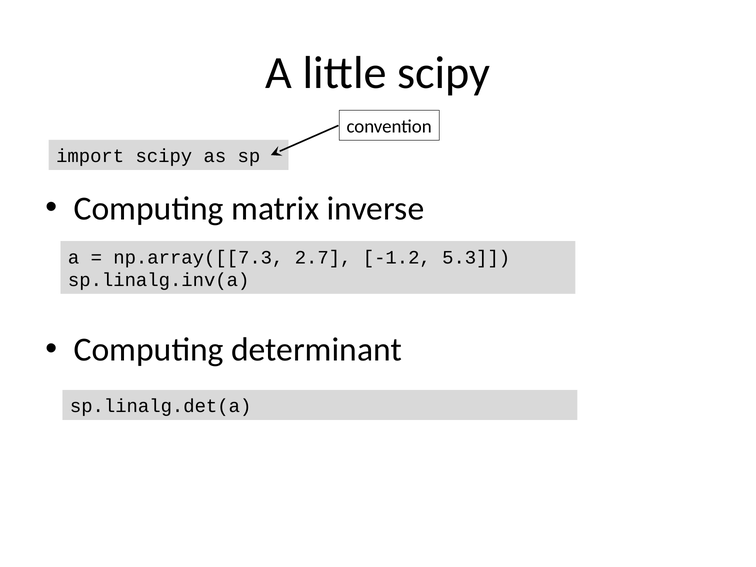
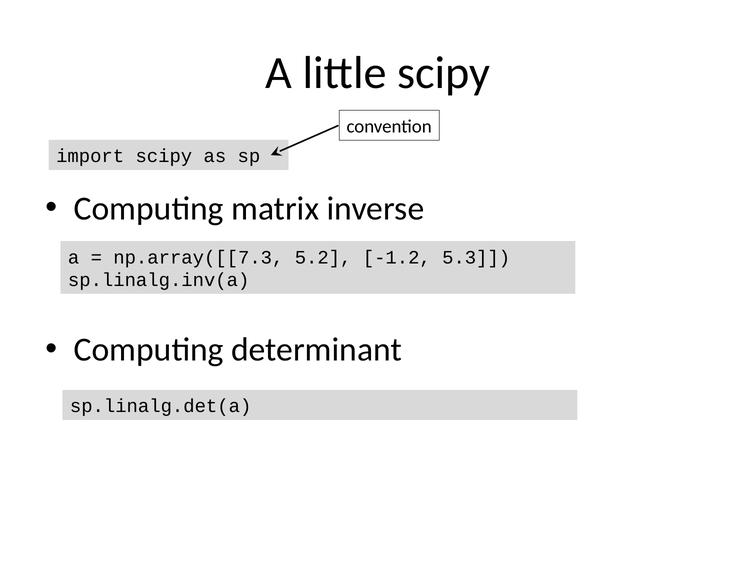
2.7: 2.7 -> 5.2
